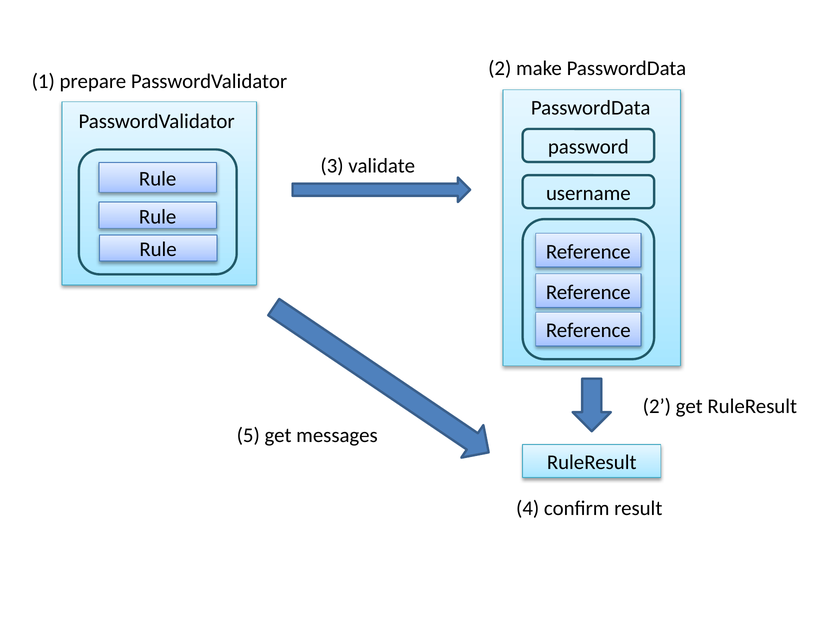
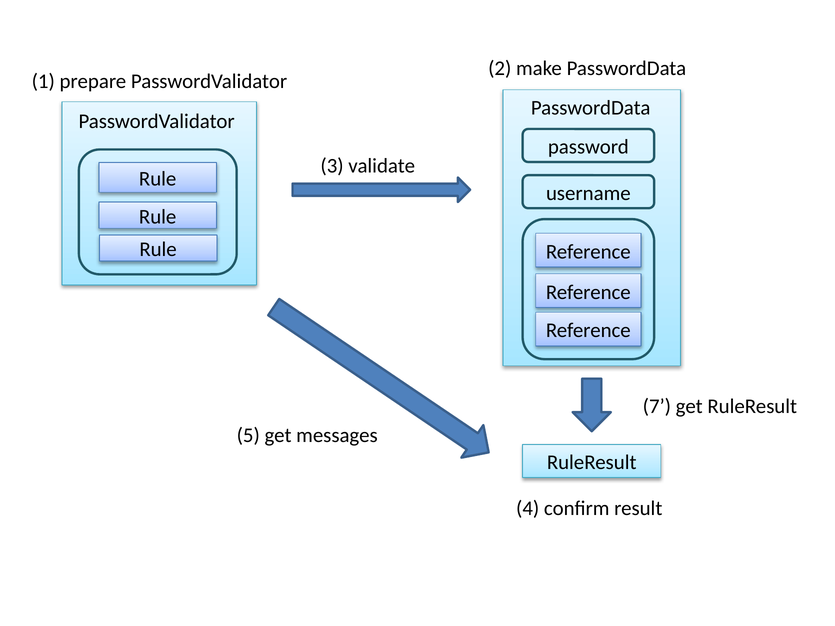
2 at (657, 406): 2 -> 7
